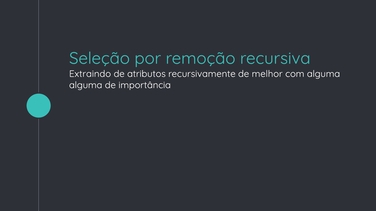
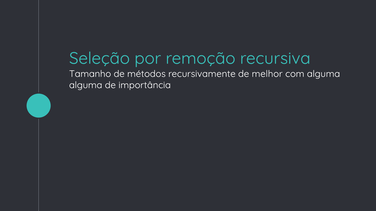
Extraindo: Extraindo -> Tamanho
atributos: atributos -> métodos
